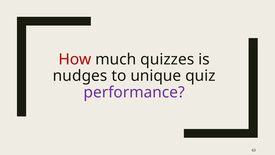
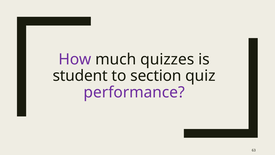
How colour: red -> purple
nudges: nudges -> student
unique: unique -> section
